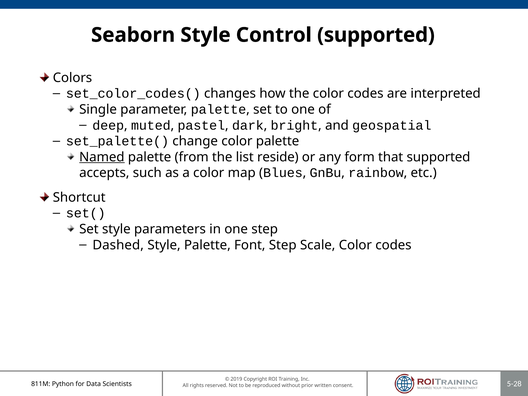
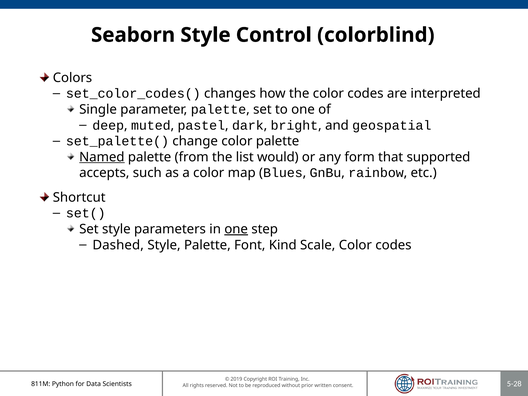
Control supported: supported -> colorblind
reside: reside -> would
one at (236, 229) underline: none -> present
Font Step: Step -> Kind
